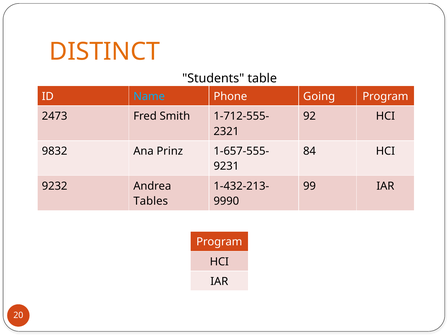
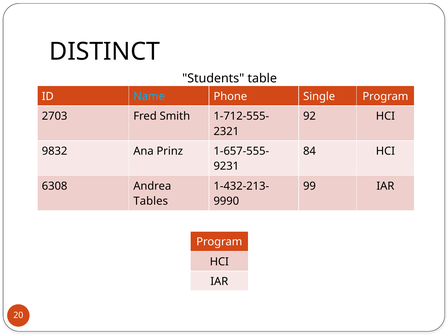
DISTINCT at (105, 52) colour: orange -> black
Going: Going -> Single
2473: 2473 -> 2703
9232: 9232 -> 6308
